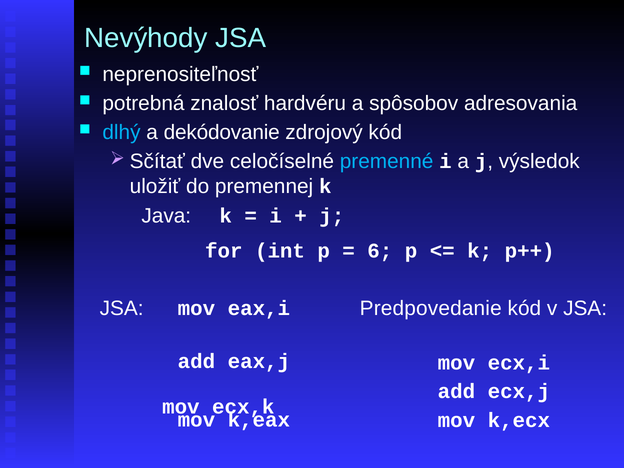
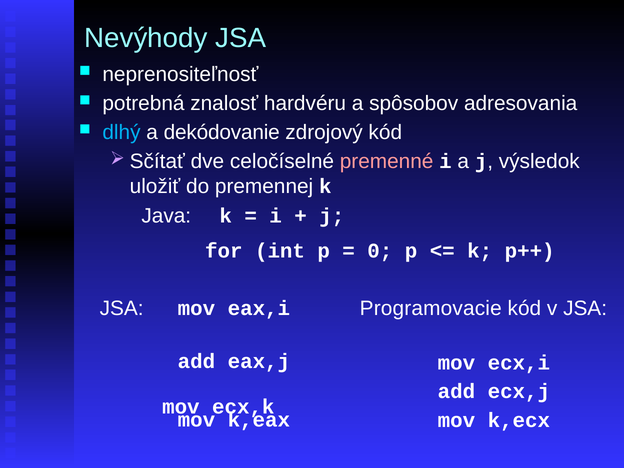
premenné colour: light blue -> pink
6: 6 -> 0
Predpovedanie: Predpovedanie -> Programovacie
